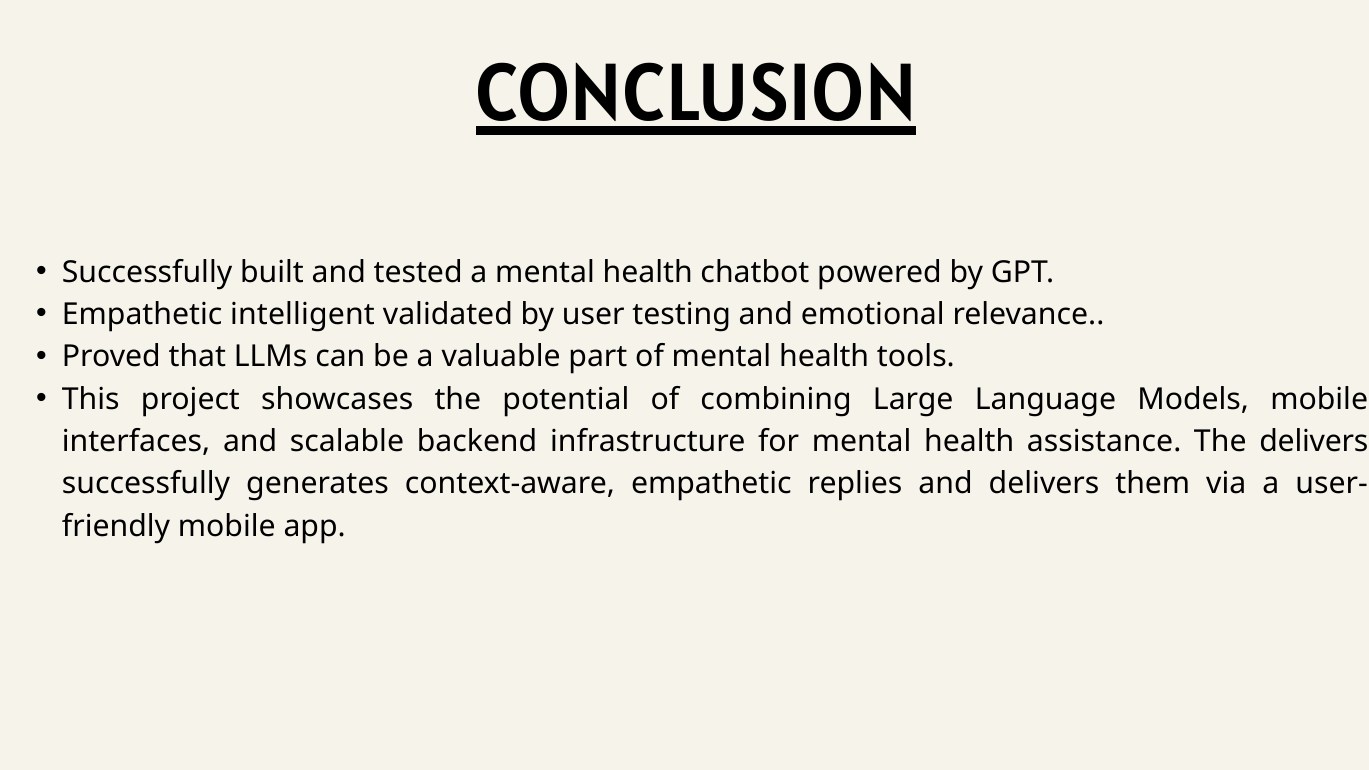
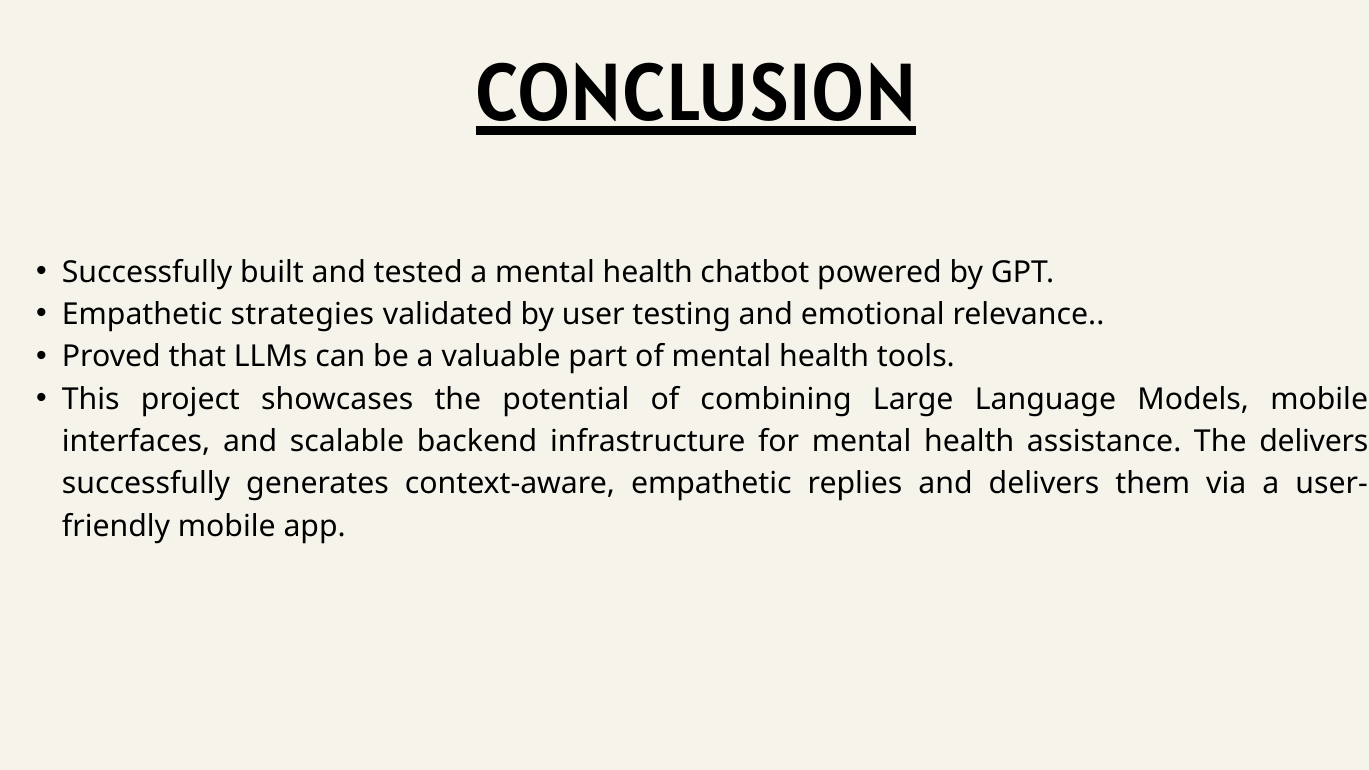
intelligent: intelligent -> strategies
